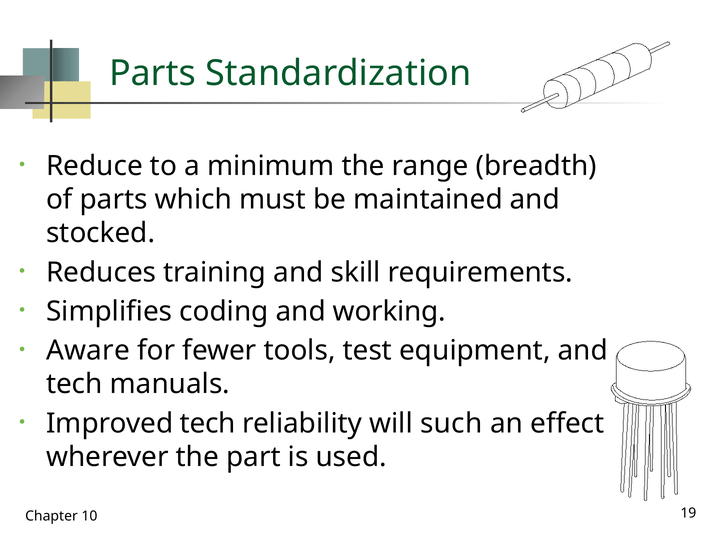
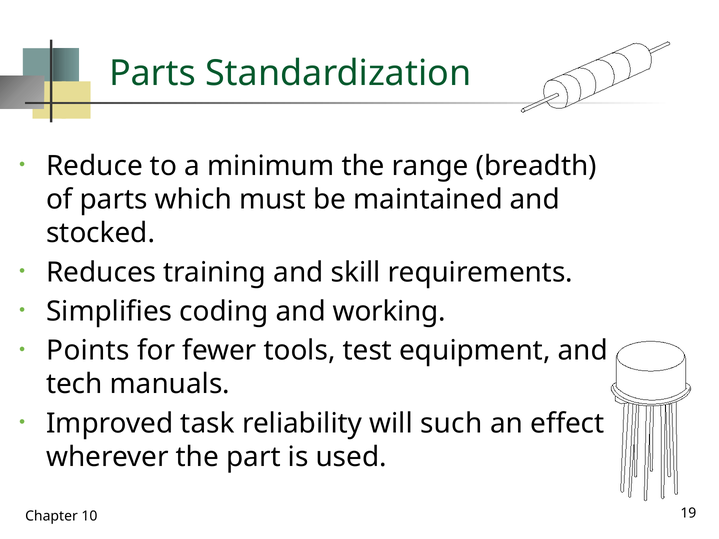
Aware: Aware -> Points
Improved tech: tech -> task
